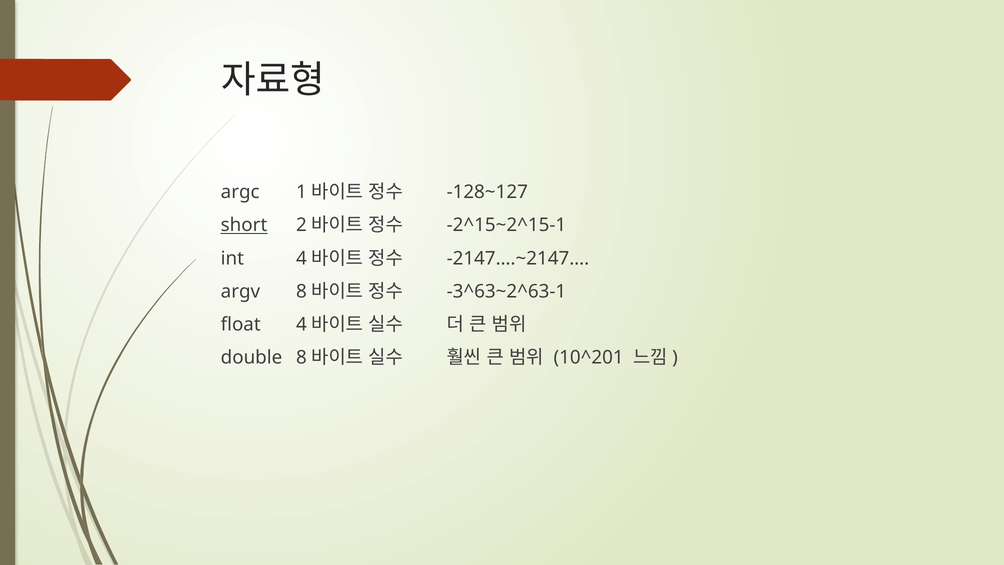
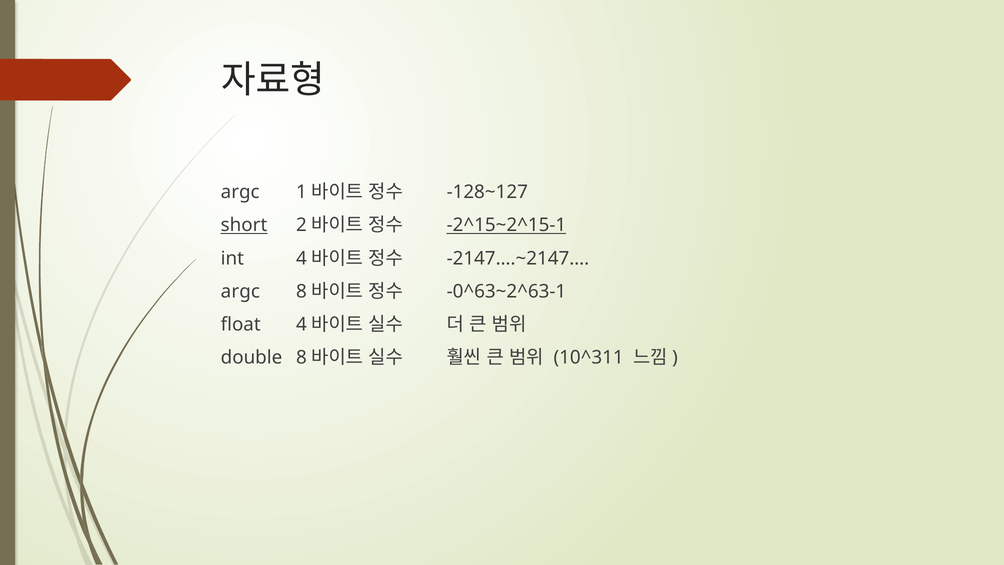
-2^15~2^15-1 underline: none -> present
argv at (240, 291): argv -> argc
-3^63~2^63-1: -3^63~2^63-1 -> -0^63~2^63-1
10^201: 10^201 -> 10^311
